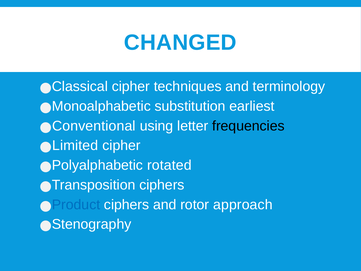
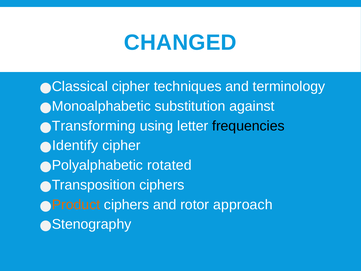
earliest: earliest -> against
Conventional: Conventional -> Transforming
Limited: Limited -> Identify
Product colour: blue -> orange
